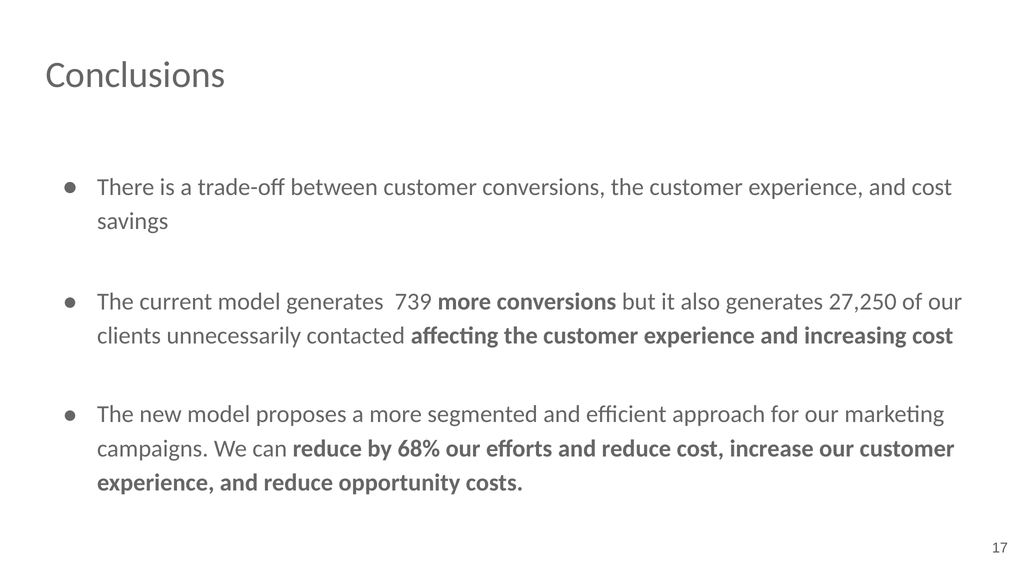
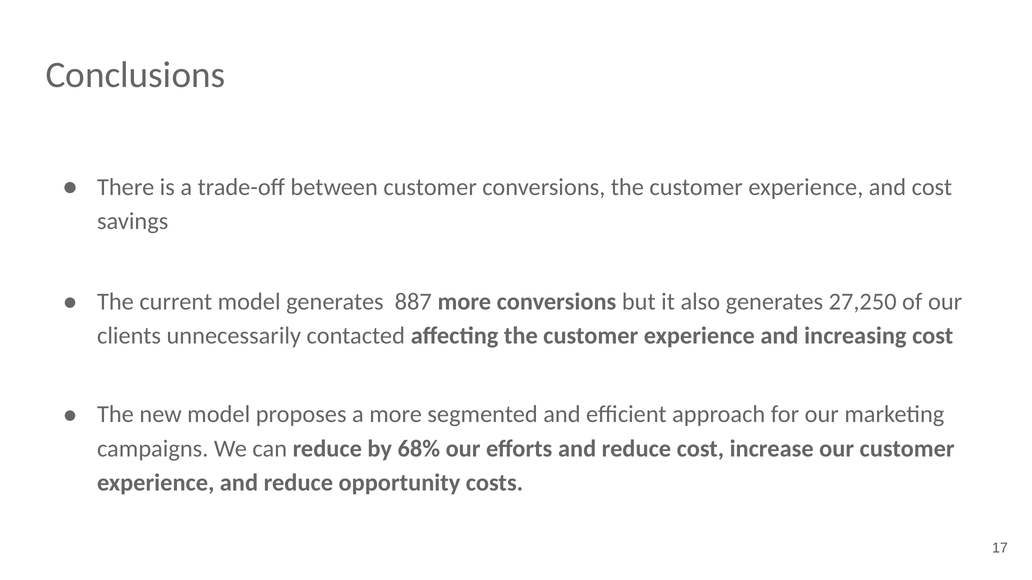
739: 739 -> 887
